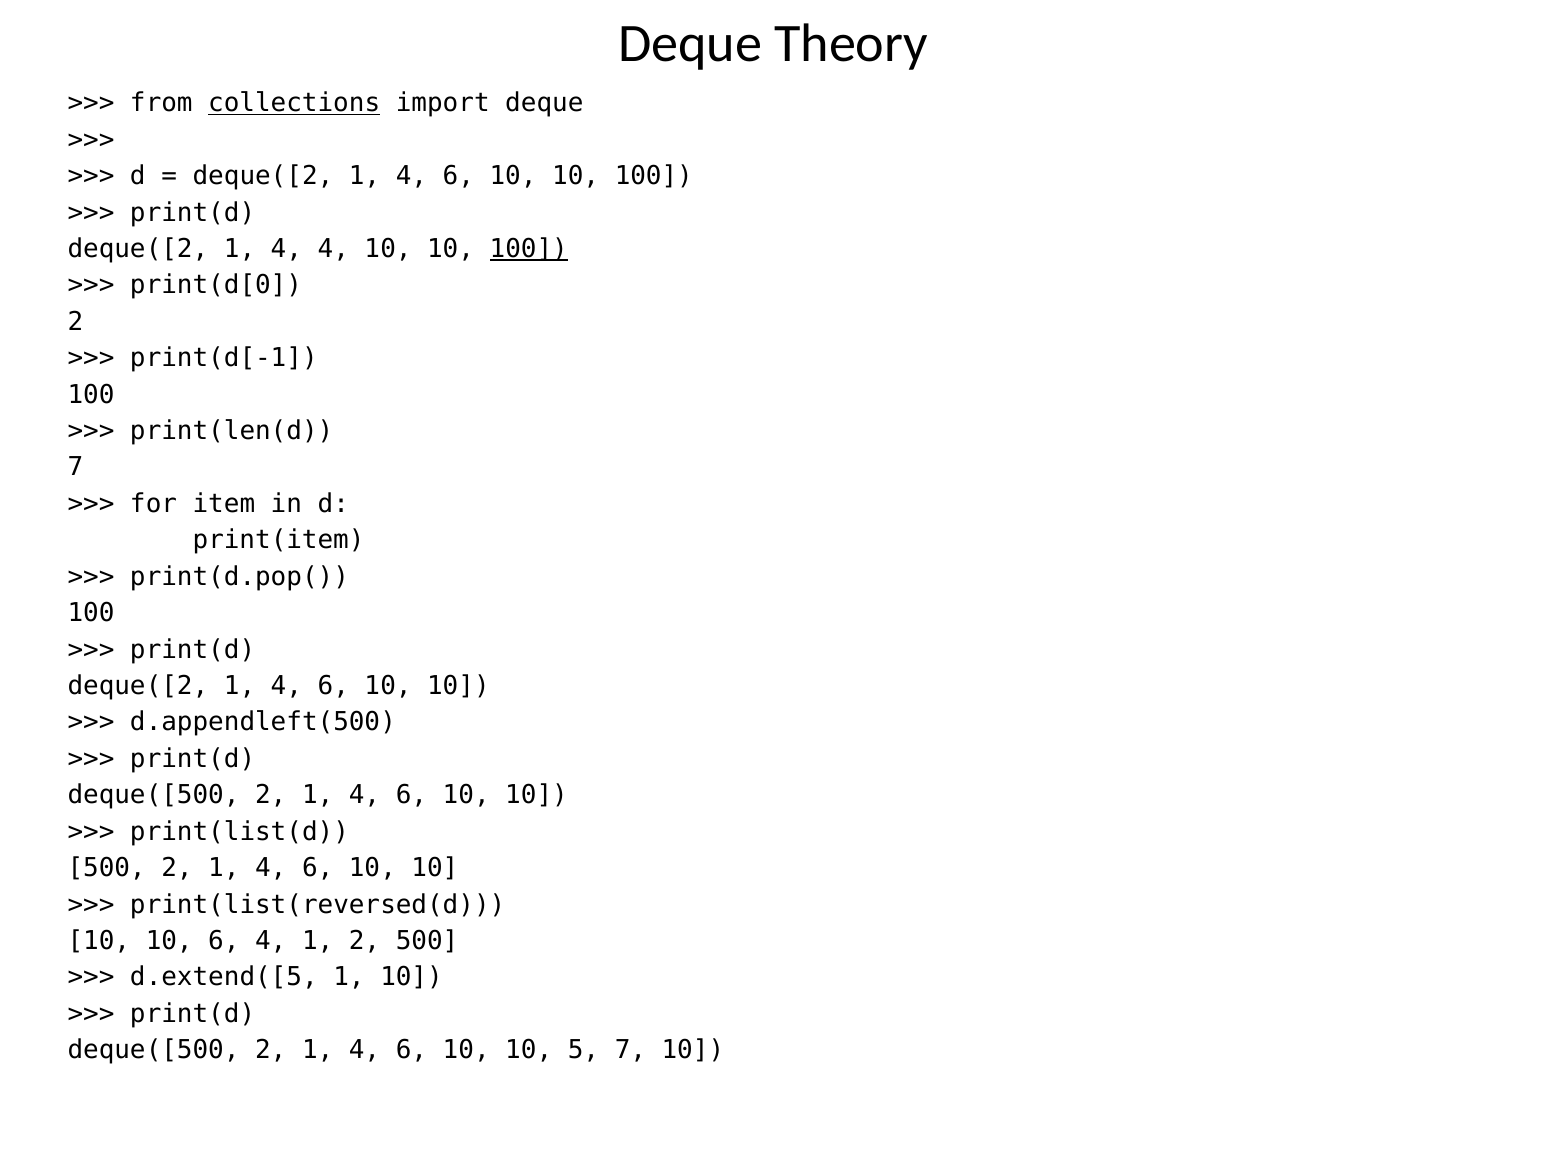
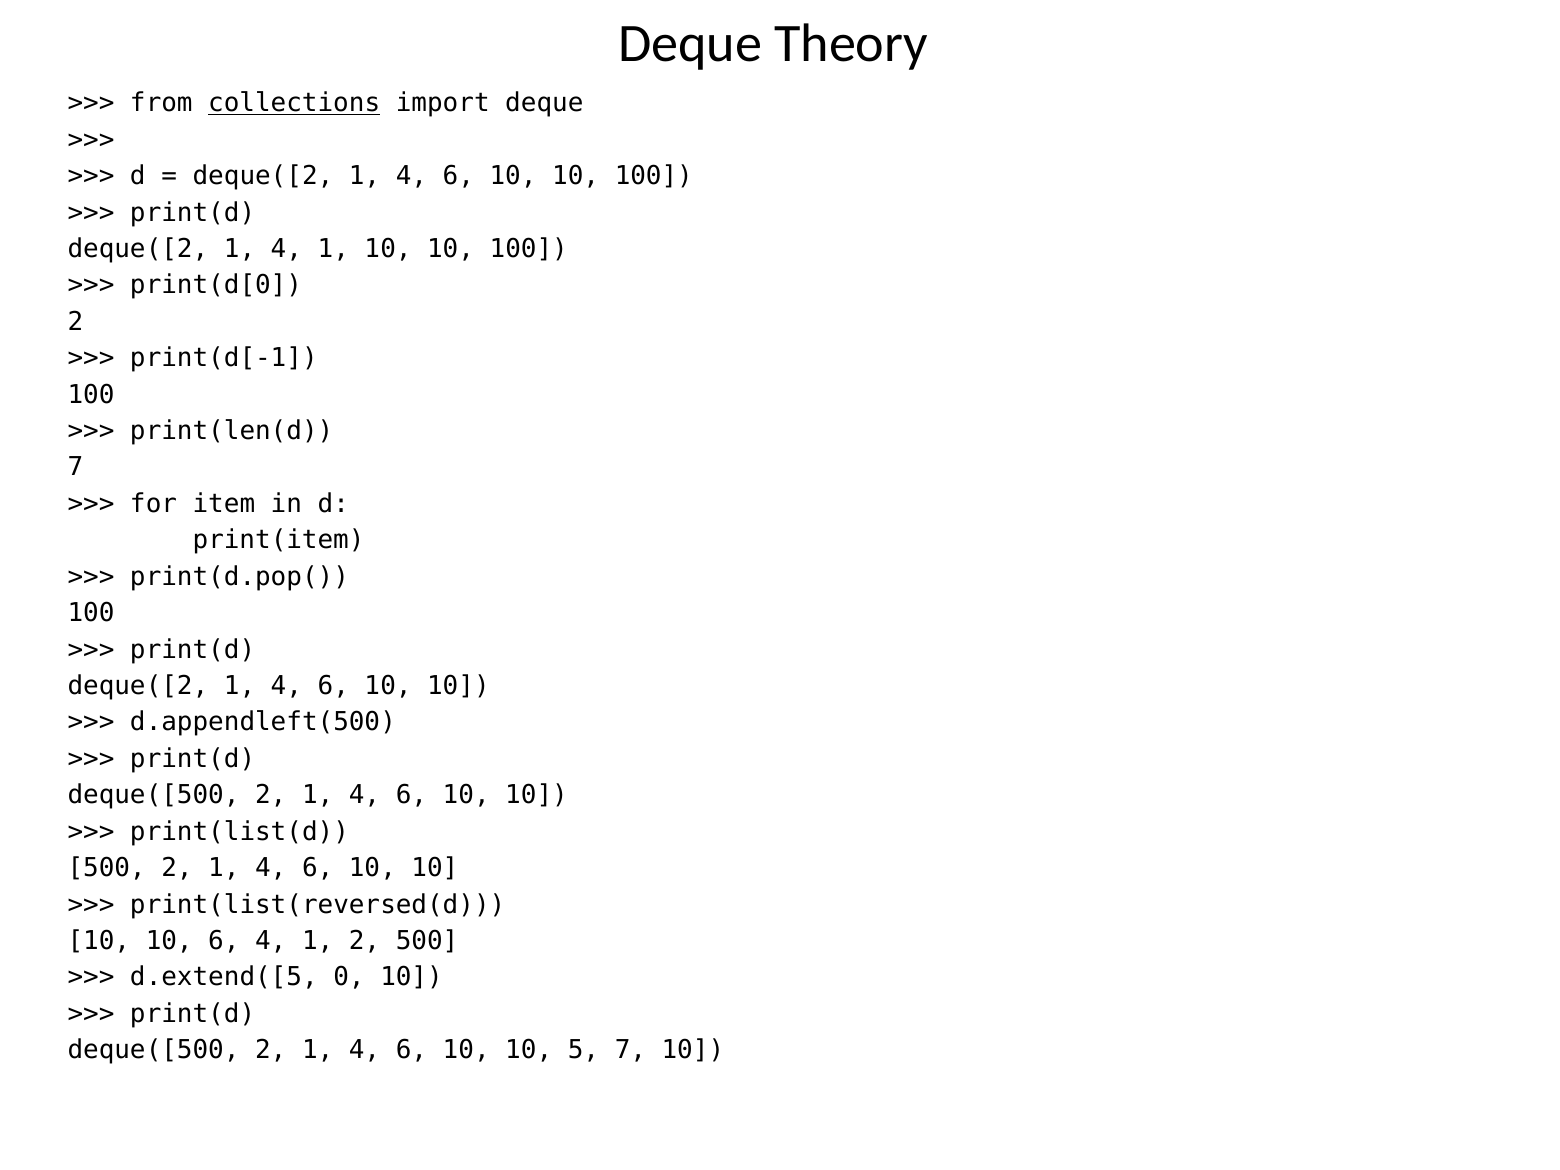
1 4 4: 4 -> 1
100 at (529, 249) underline: present -> none
d.extend([5 1: 1 -> 0
